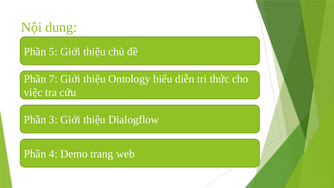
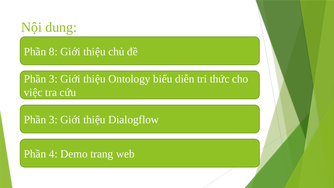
5: 5 -> 8
7 at (53, 79): 7 -> 3
